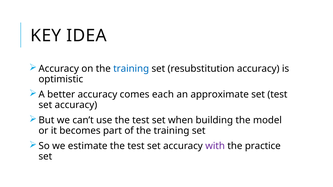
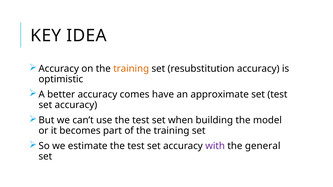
training at (131, 69) colour: blue -> orange
each: each -> have
practice: practice -> general
